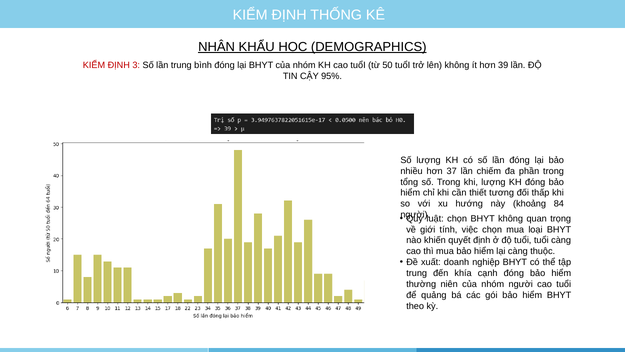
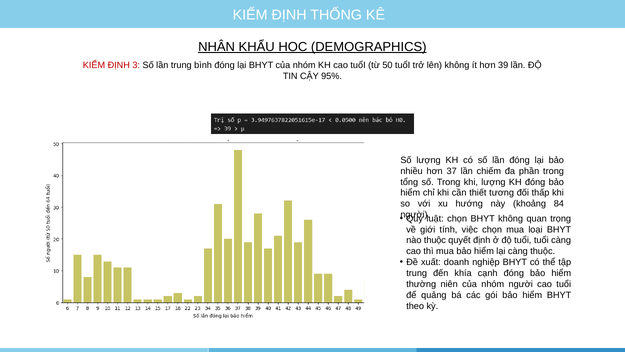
nào khiến: khiến -> thuộc
